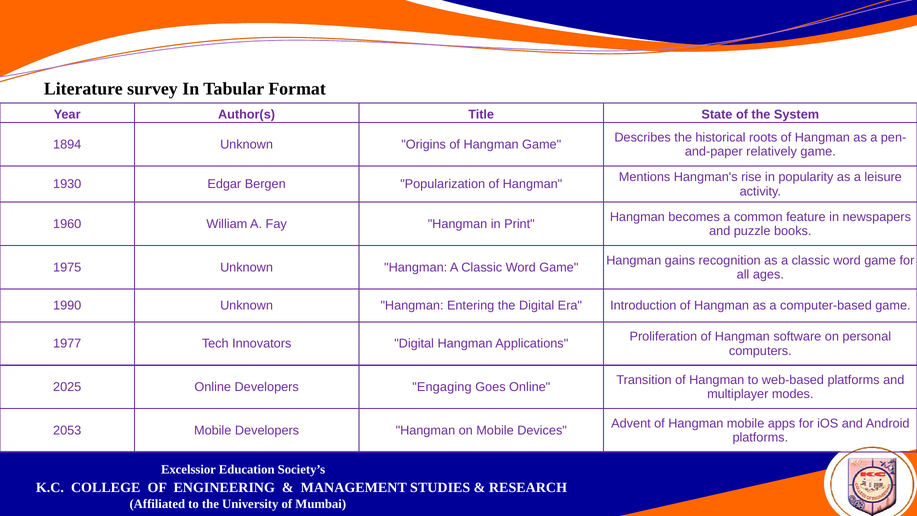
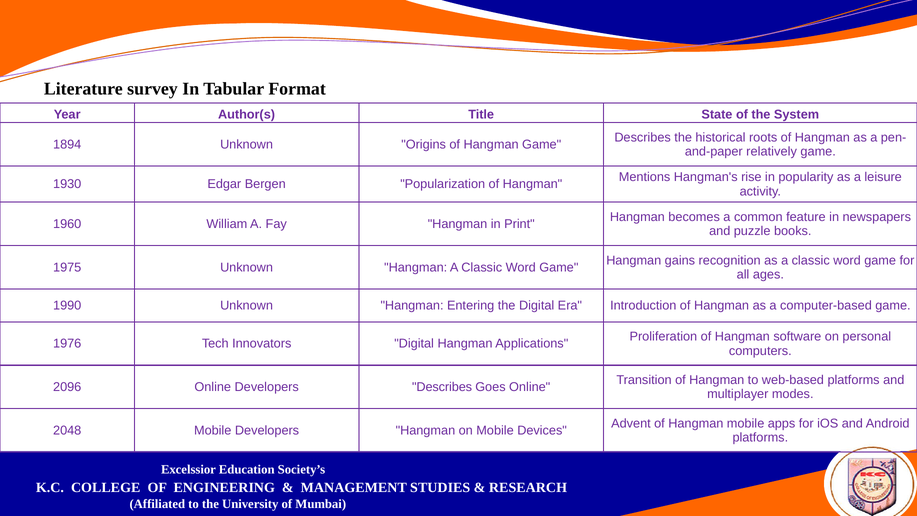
1977: 1977 -> 1976
2025: 2025 -> 2096
Developers Engaging: Engaging -> Describes
2053: 2053 -> 2048
